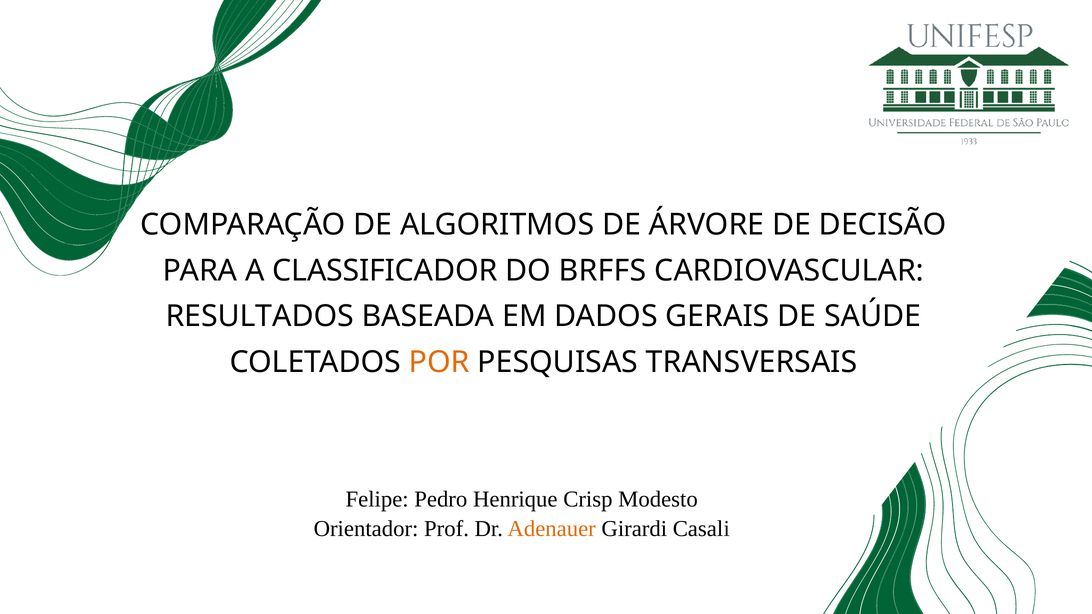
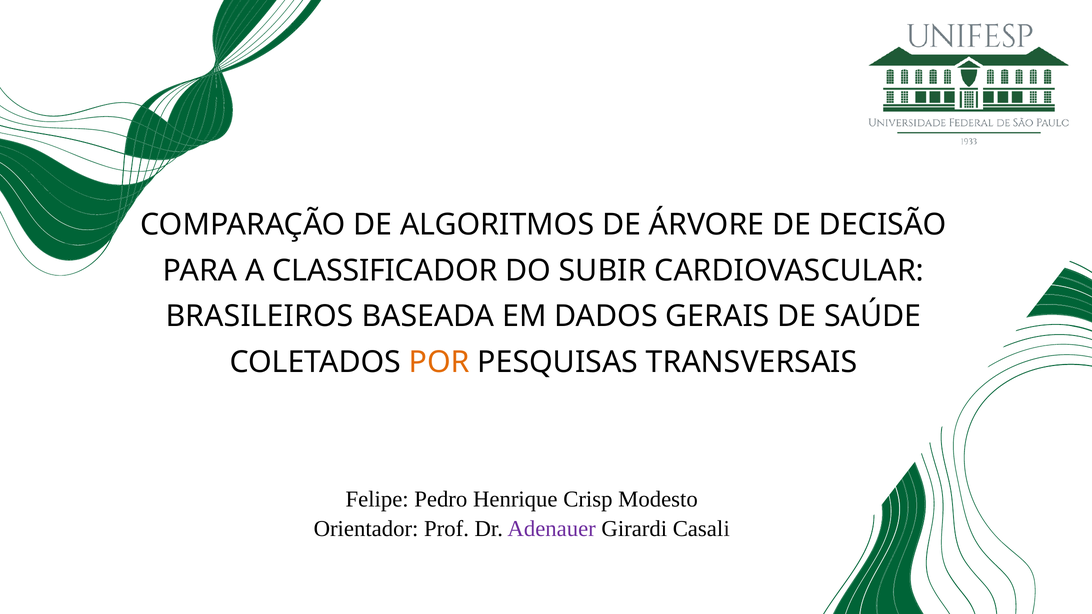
BRFFS: BRFFS -> SUBIR
RESULTADOS: RESULTADOS -> BRASILEIROS
Adenauer colour: orange -> purple
